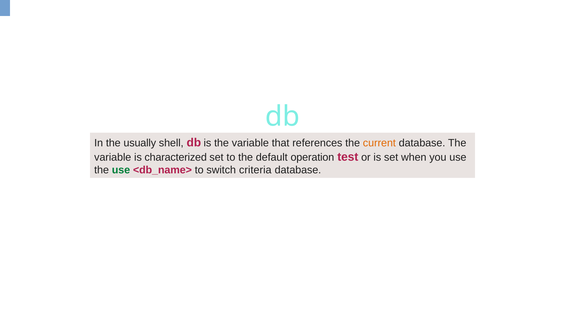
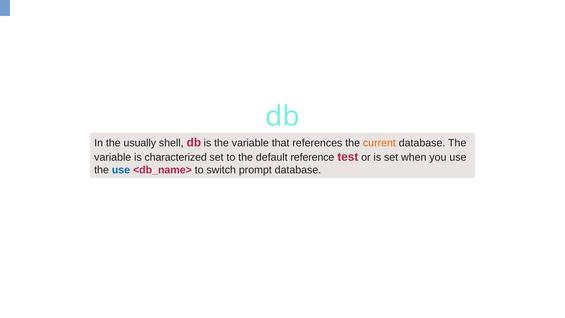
operation: operation -> reference
use at (121, 170) colour: green -> blue
criteria: criteria -> prompt
